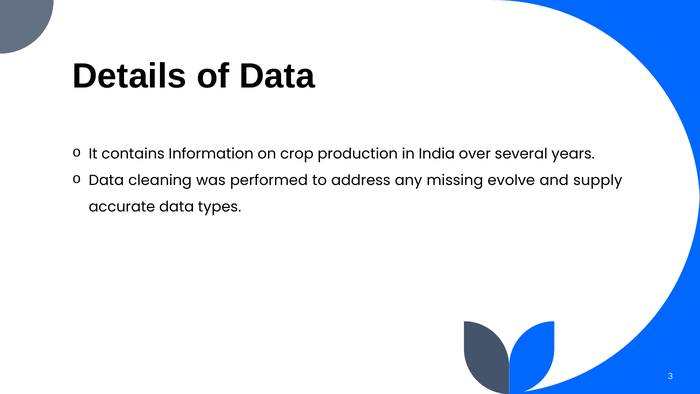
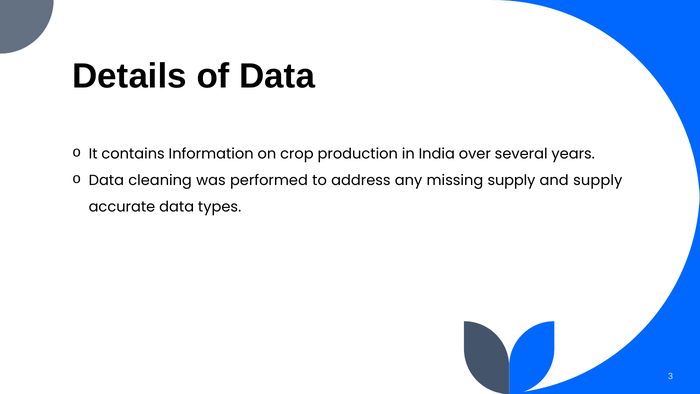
missing evolve: evolve -> supply
